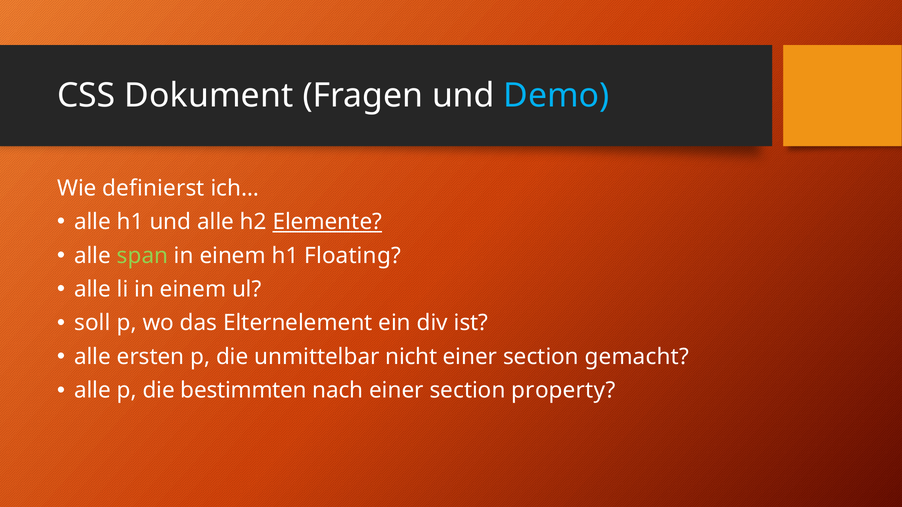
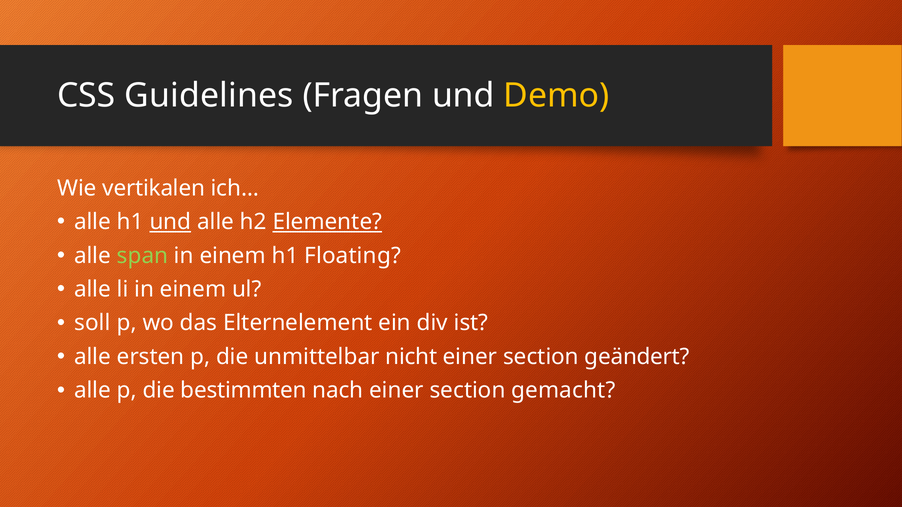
Dokument: Dokument -> Guidelines
Demo colour: light blue -> yellow
definierst: definierst -> vertikalen
und at (170, 222) underline: none -> present
gemacht: gemacht -> geändert
property: property -> gemacht
